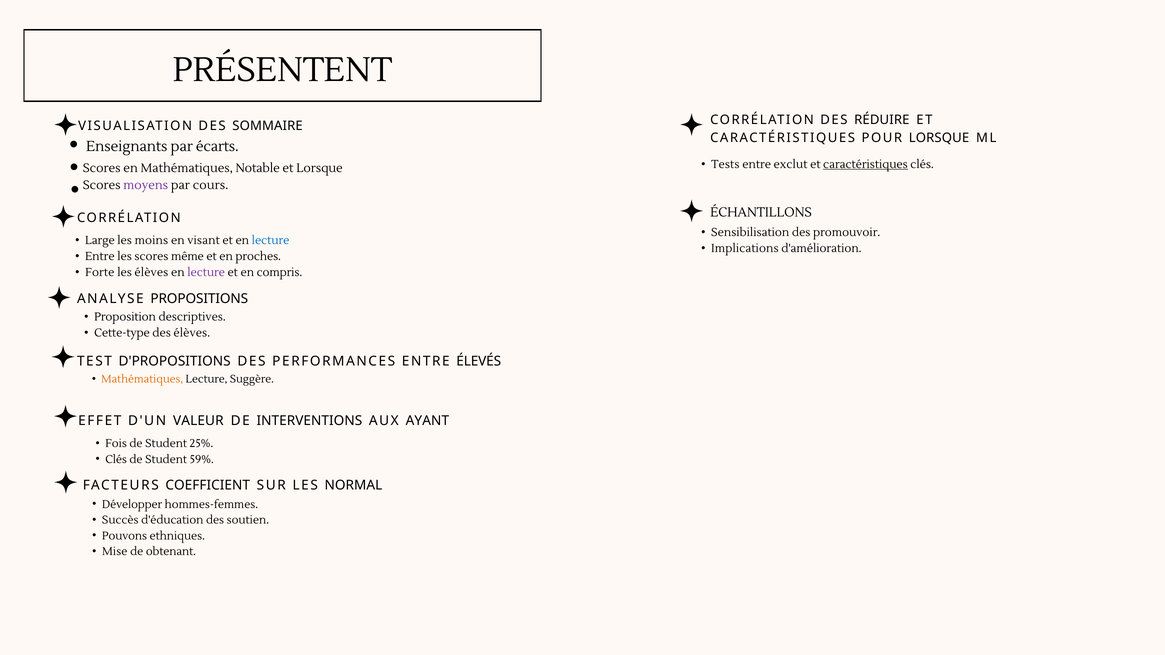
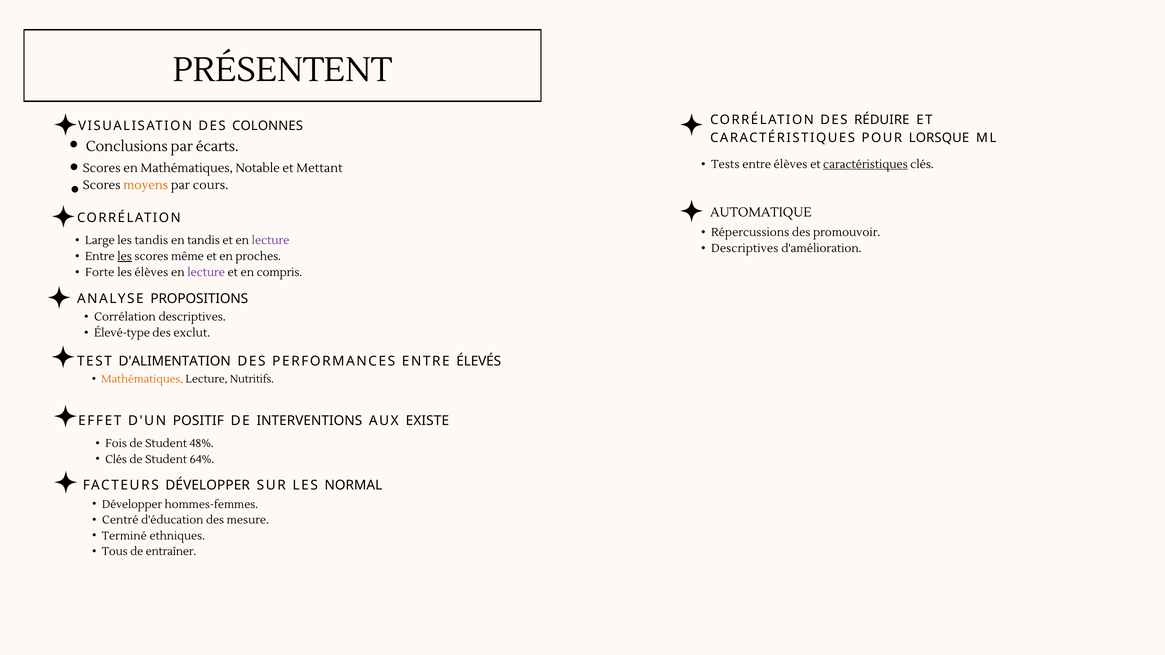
SOMMAIRE: SOMMAIRE -> COLONNES
Enseignants: Enseignants -> Conclusions
entre exclut: exclut -> élèves
et Lorsque: Lorsque -> Mettant
moyens colour: purple -> orange
ÉCHANTILLONS: ÉCHANTILLONS -> AUTOMATIQUE
Sensibilisation: Sensibilisation -> Répercussions
les moins: moins -> tandis
en visant: visant -> tandis
lecture at (271, 241) colour: blue -> purple
Implications at (745, 249): Implications -> Descriptives
les at (125, 257) underline: none -> present
Proposition at (125, 317): Proposition -> Corrélation
Cette-type: Cette-type -> Élevé-type
des élèves: élèves -> exclut
D'PROPOSITIONS: D'PROPOSITIONS -> D'ALIMENTATION
Suggère: Suggère -> Nutritifs
VALEUR: VALEUR -> POSITIF
AYANT: AYANT -> EXISTE
25%: 25% -> 48%
59%: 59% -> 64%
FACTEURS COEFFICIENT: COEFFICIENT -> DÉVELOPPER
Succès: Succès -> Centré
soutien: soutien -> mesure
Pouvons: Pouvons -> Terminé
Mise: Mise -> Tous
obtenant: obtenant -> entraîner
